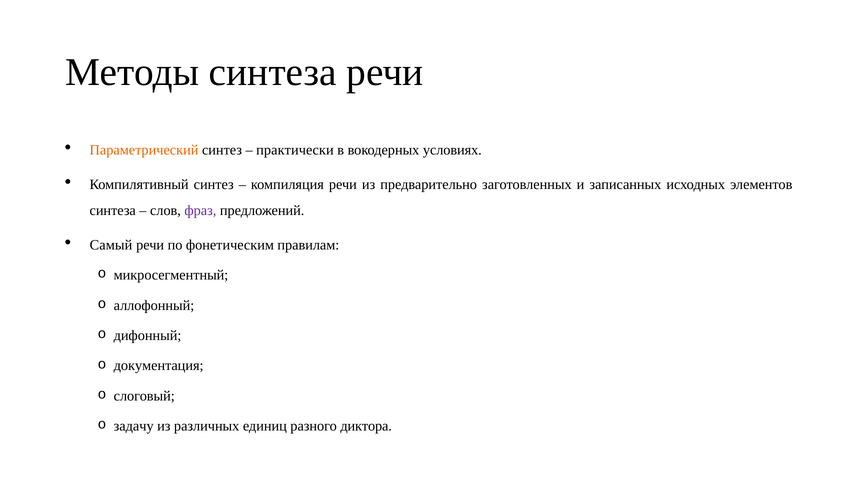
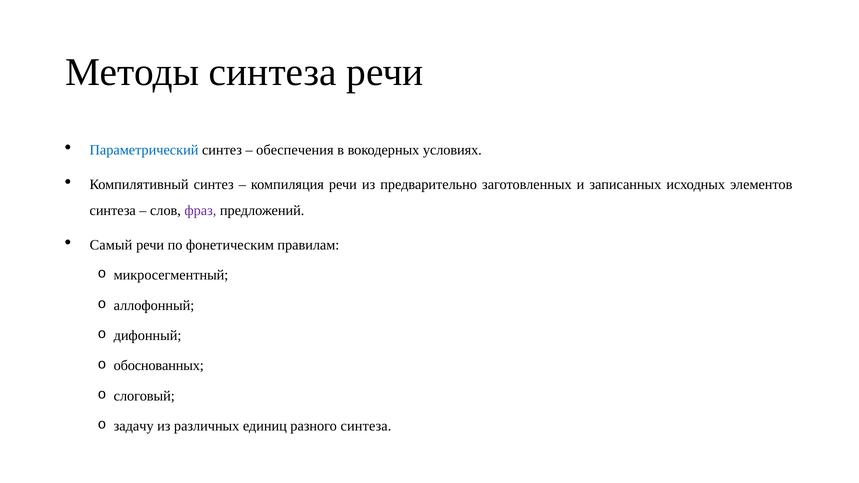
Параметрический colour: orange -> blue
практически: практически -> обеспечения
документация: документация -> обоснованных
разного диктора: диктора -> синтеза
